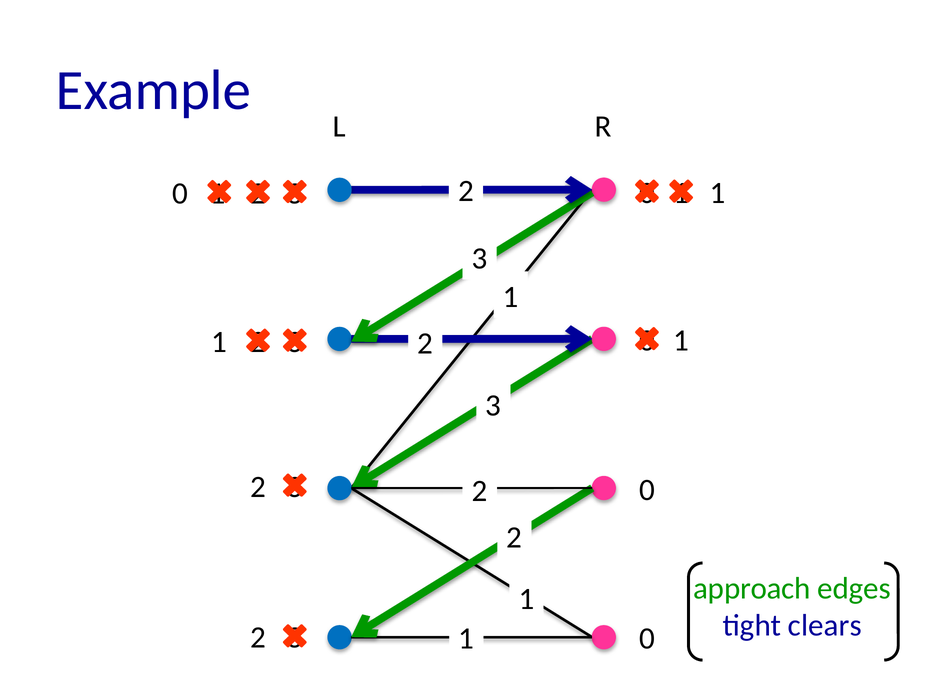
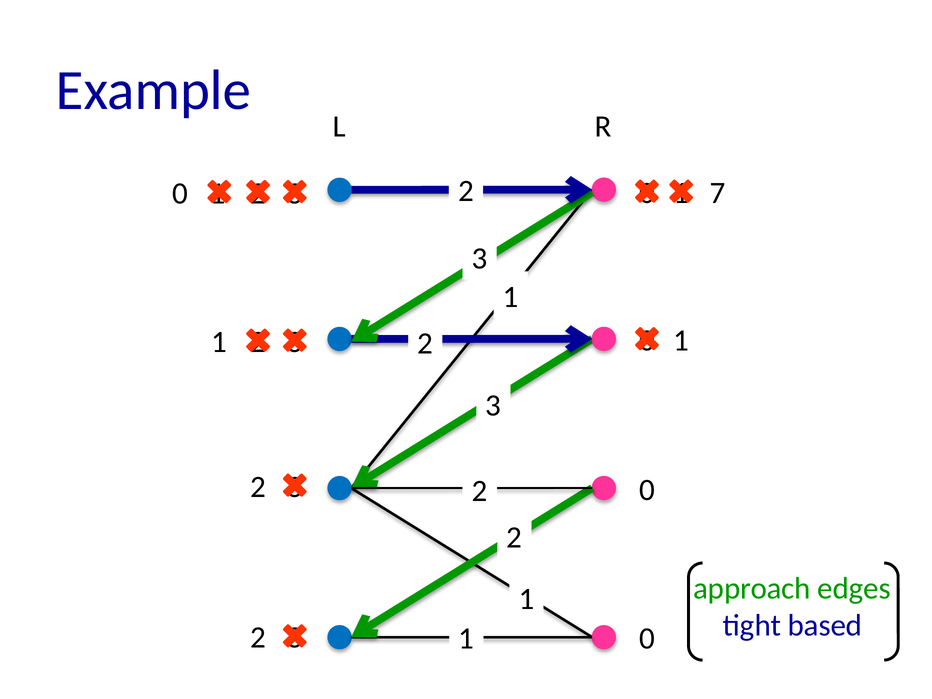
0 1: 1 -> 7
clears: clears -> based
